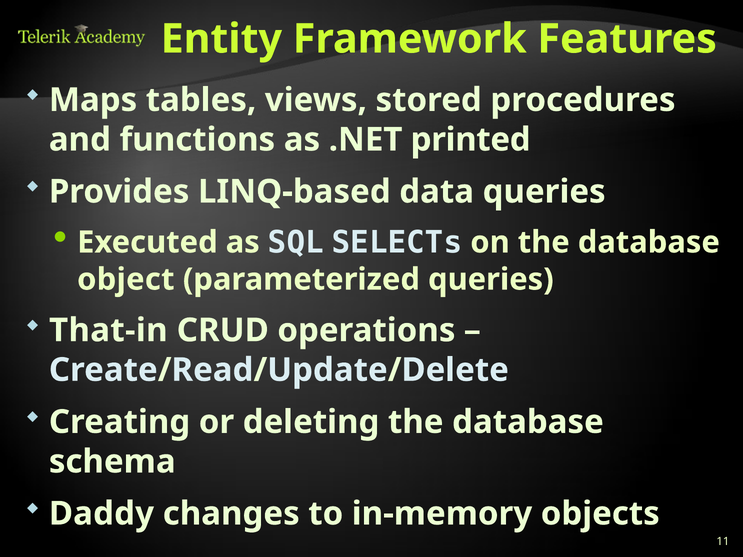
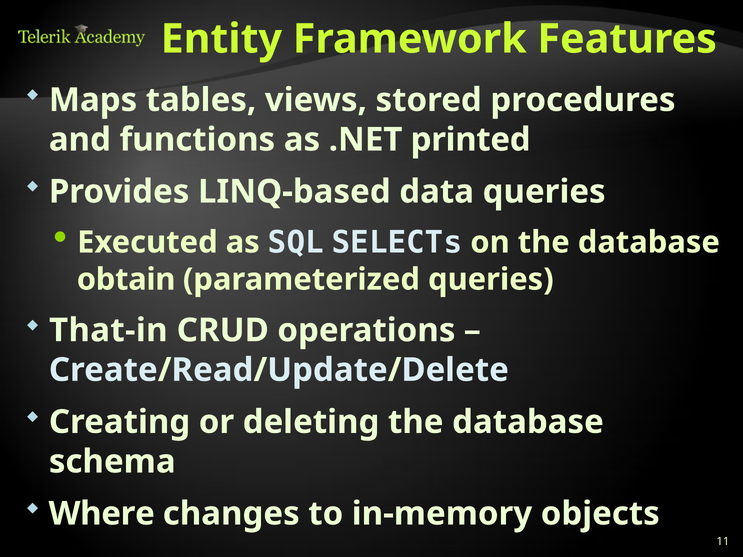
object: object -> obtain
Daddy: Daddy -> Where
